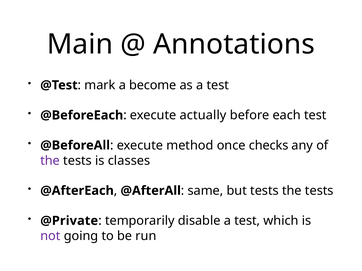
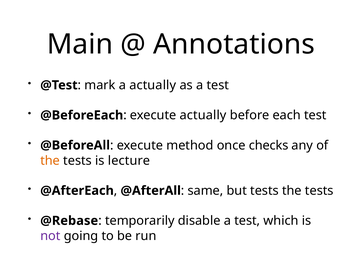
a become: become -> actually
the at (50, 161) colour: purple -> orange
classes: classes -> lecture
@Private: @Private -> @Rebase
